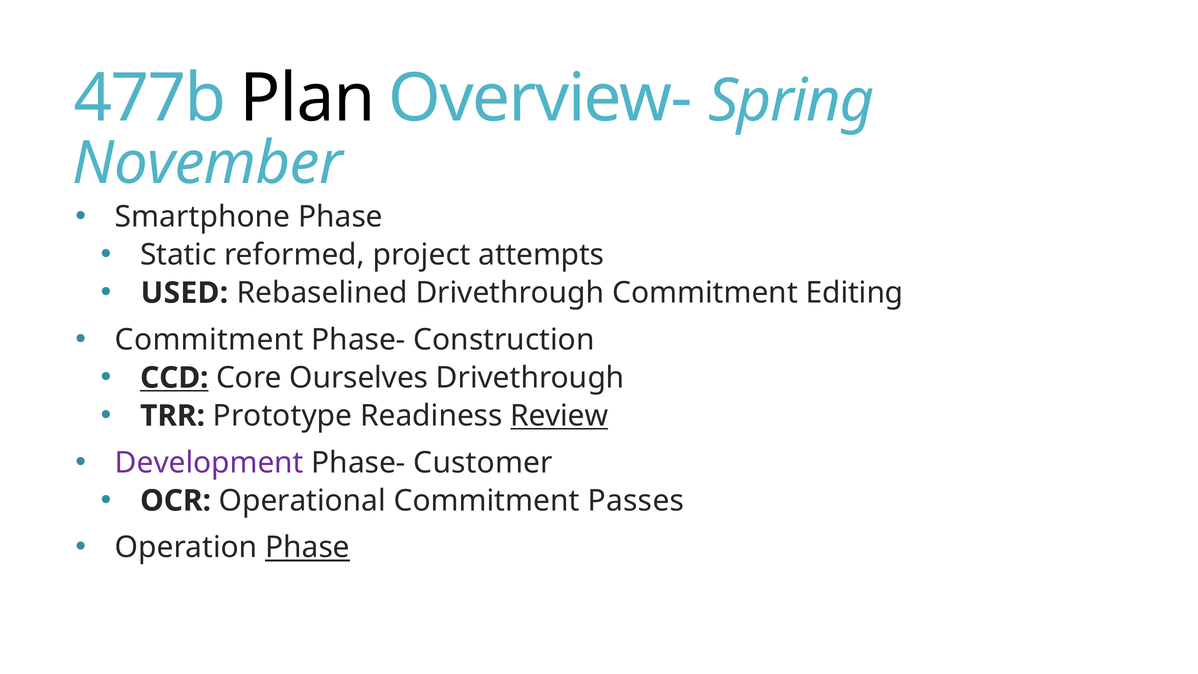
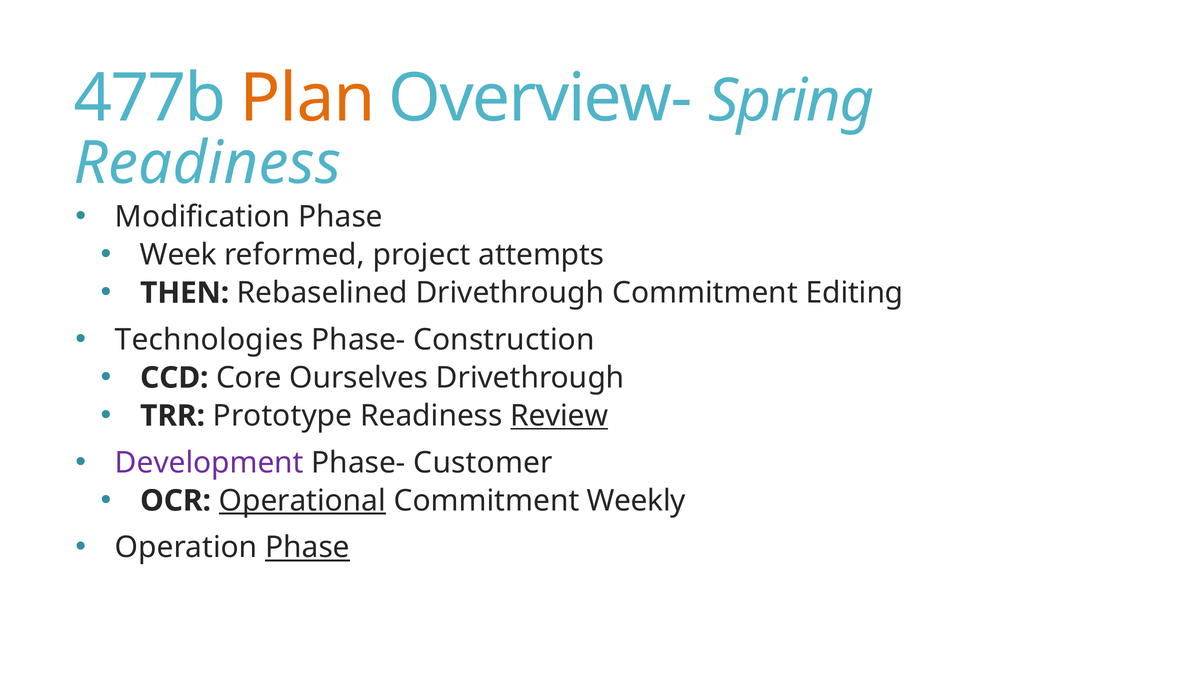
Plan colour: black -> orange
November at (208, 163): November -> Readiness
Smartphone: Smartphone -> Modification
Static: Static -> Week
USED: USED -> THEN
Commitment at (209, 340): Commitment -> Technologies
CCD underline: present -> none
Operational underline: none -> present
Passes: Passes -> Weekly
